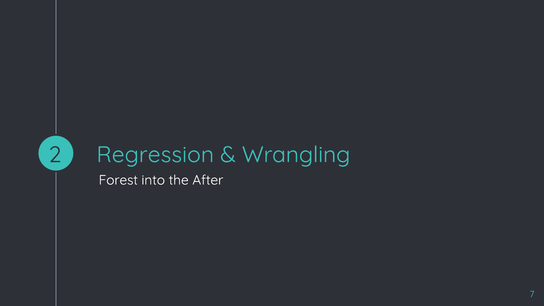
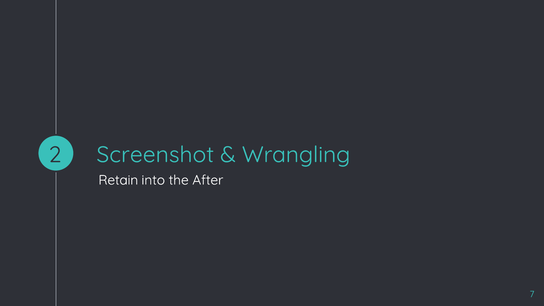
Regression: Regression -> Screenshot
Forest: Forest -> Retain
